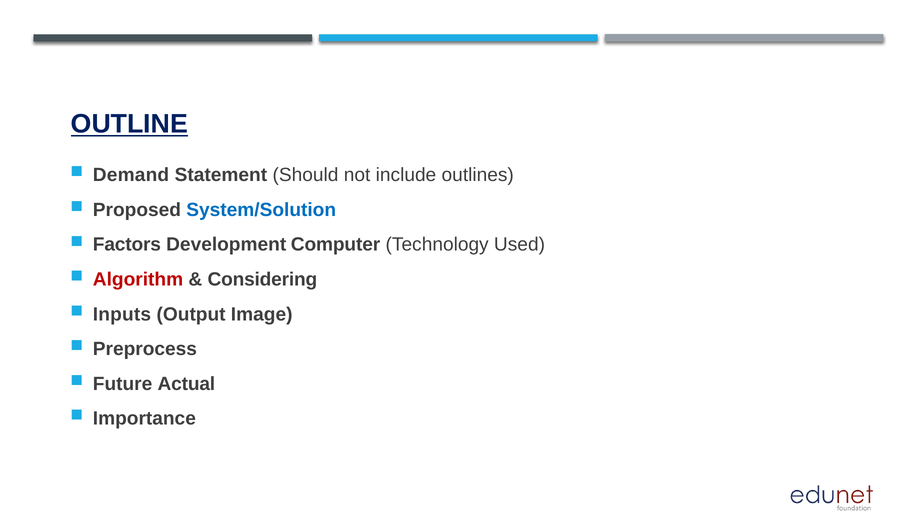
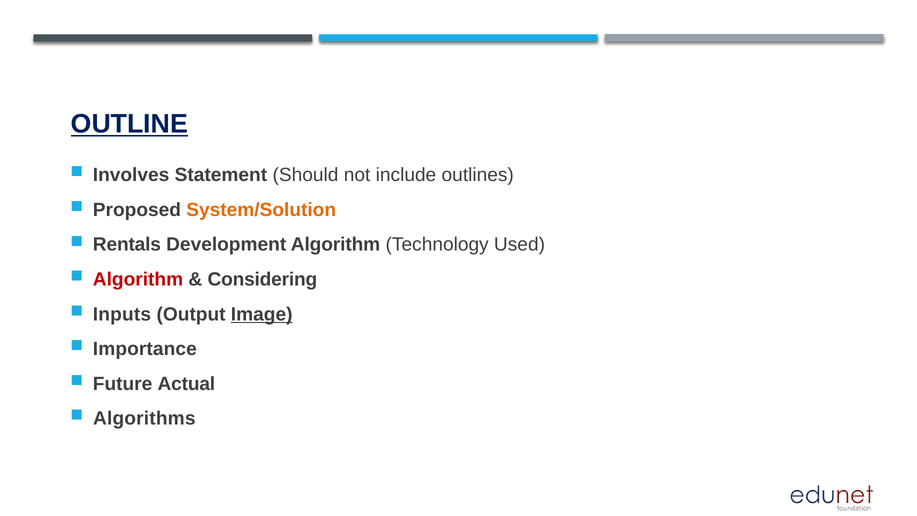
Demand: Demand -> Involves
System/Solution colour: blue -> orange
Factors: Factors -> Rentals
Development Computer: Computer -> Algorithm
Image underline: none -> present
Preprocess: Preprocess -> Importance
Importance: Importance -> Algorithms
